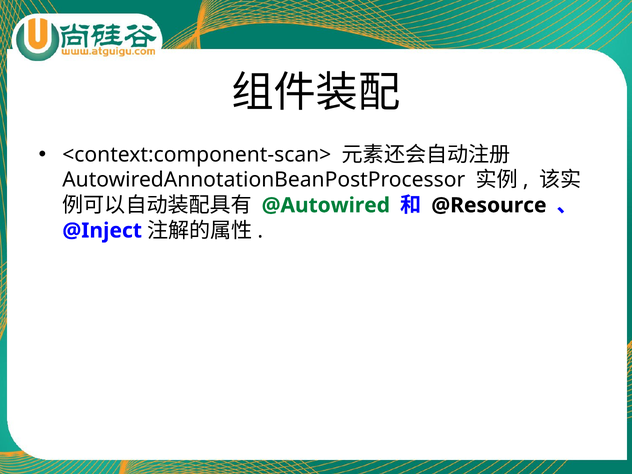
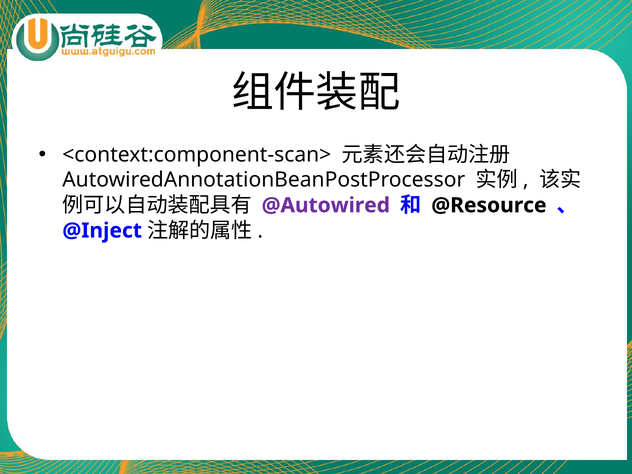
@Autowired colour: green -> purple
